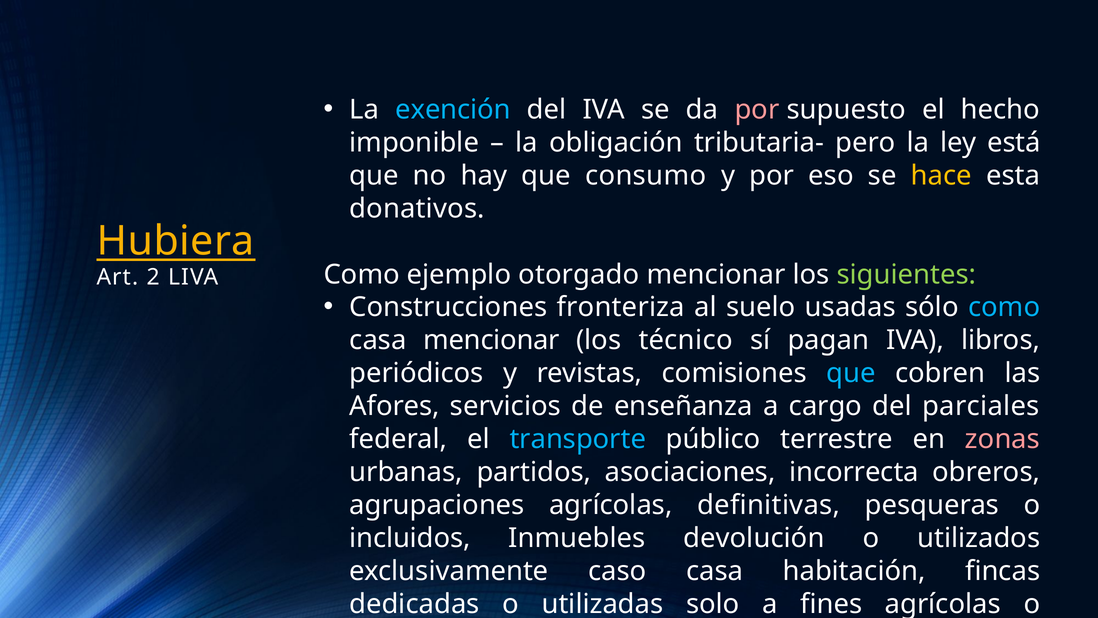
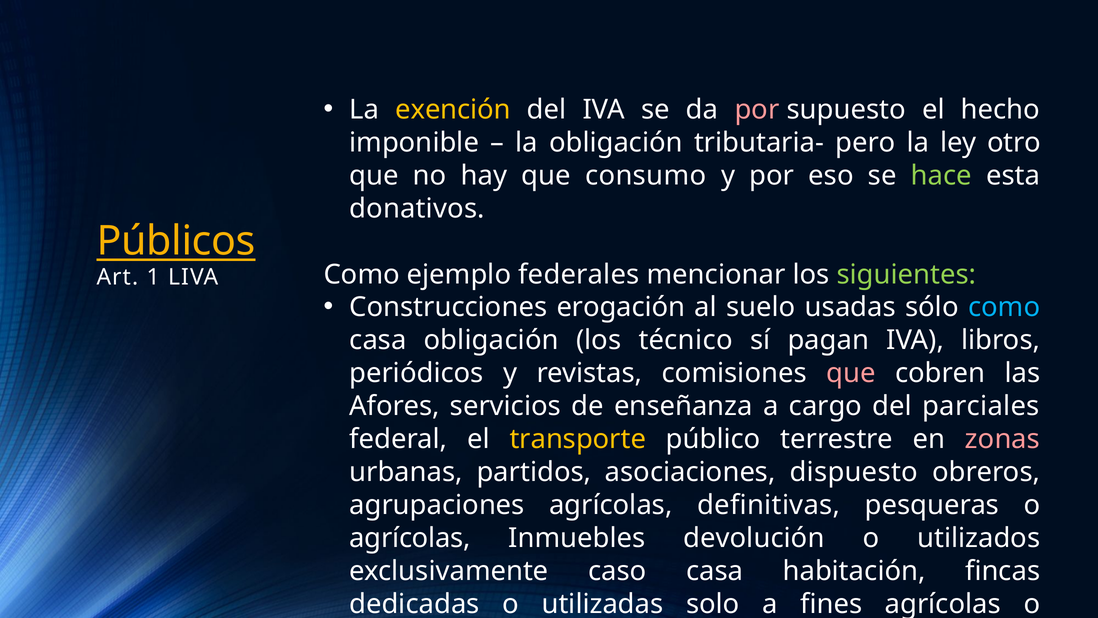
exención colour: light blue -> yellow
está: está -> otro
hace colour: yellow -> light green
Hubiera: Hubiera -> Públicos
otorgado: otorgado -> federales
2: 2 -> 1
fronteriza: fronteriza -> erogación
casa mencionar: mencionar -> obligación
que at (851, 373) colour: light blue -> pink
transporte colour: light blue -> yellow
incorrecta: incorrecta -> dispuesto
incluidos at (410, 538): incluidos -> agrícolas
